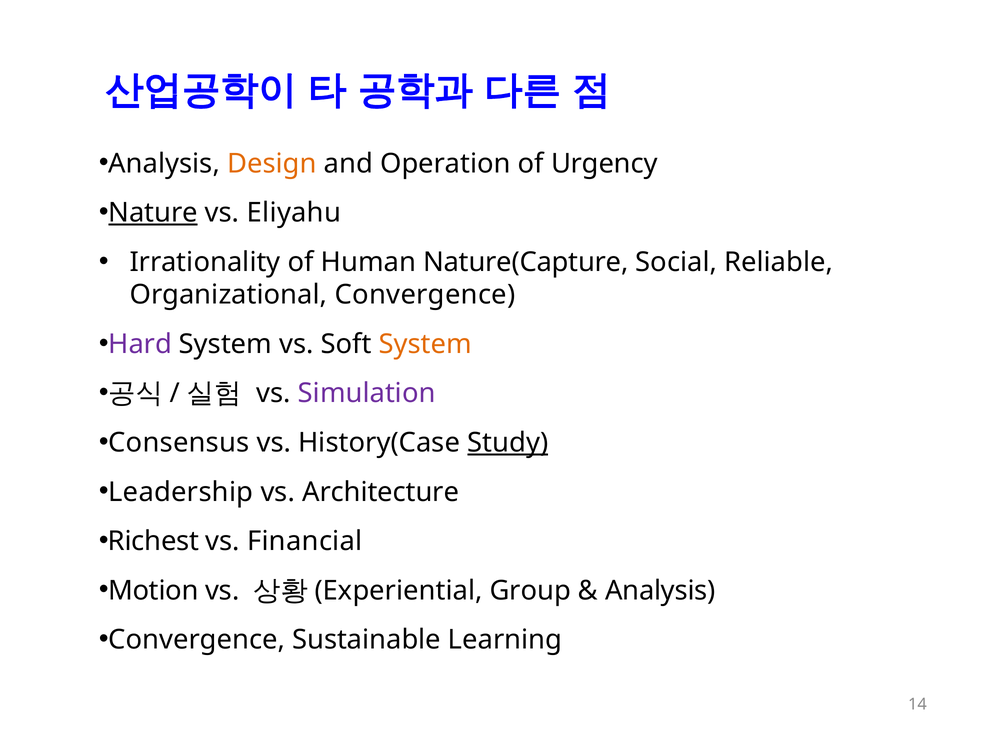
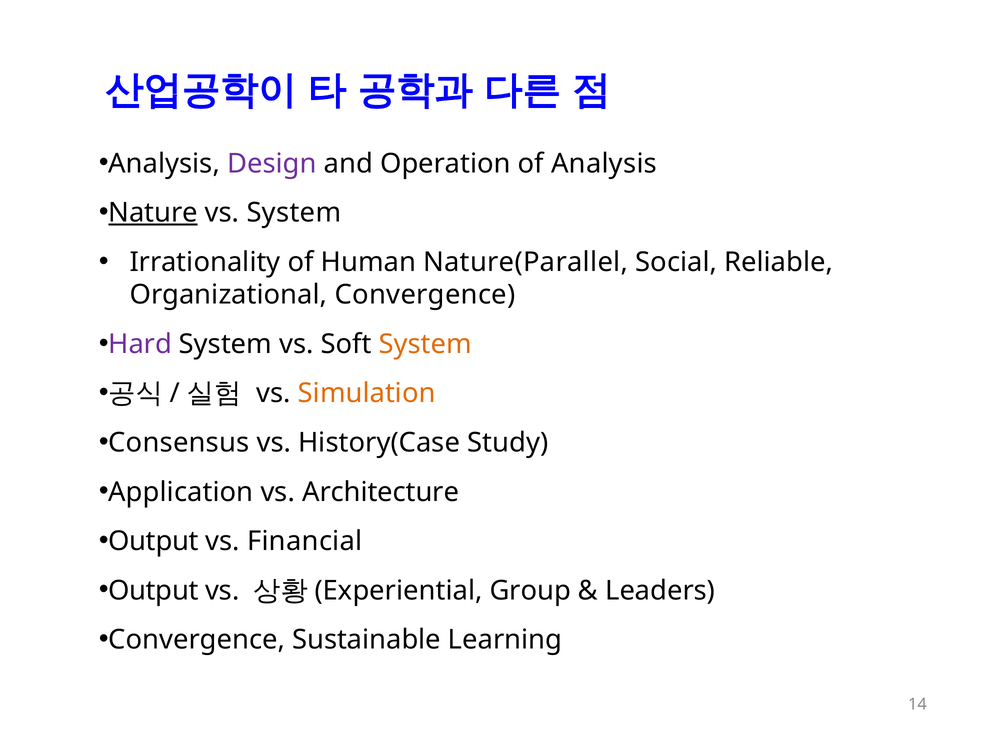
Design colour: orange -> purple
of Urgency: Urgency -> Analysis
vs Eliyahu: Eliyahu -> System
Nature(Capture: Nature(Capture -> Nature(Parallel
Simulation colour: purple -> orange
Study underline: present -> none
Leadership: Leadership -> Application
Richest at (153, 542): Richest -> Output
Motion at (153, 591): Motion -> Output
Analysis at (660, 591): Analysis -> Leaders
